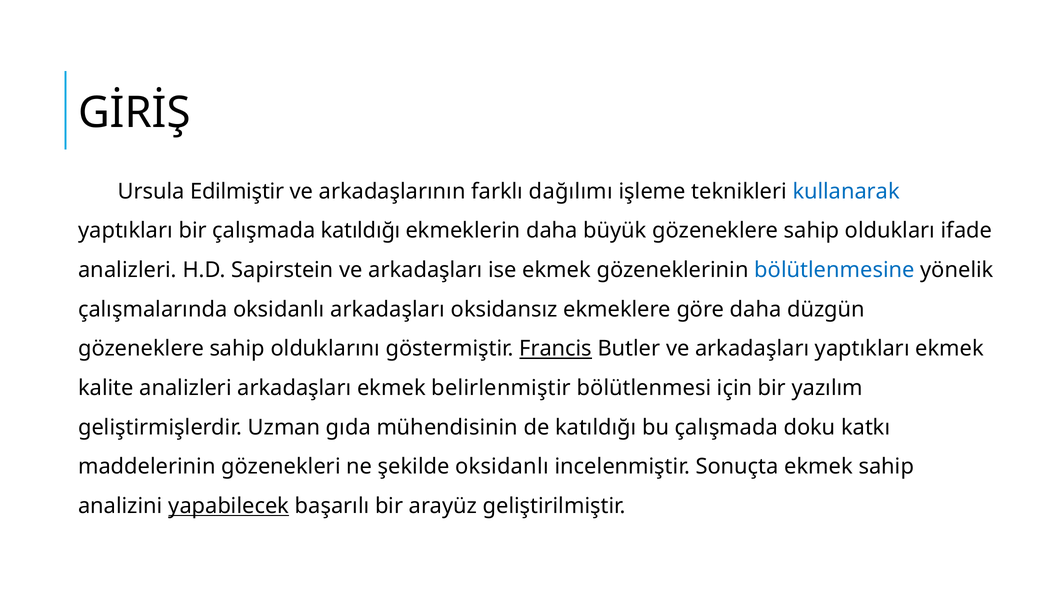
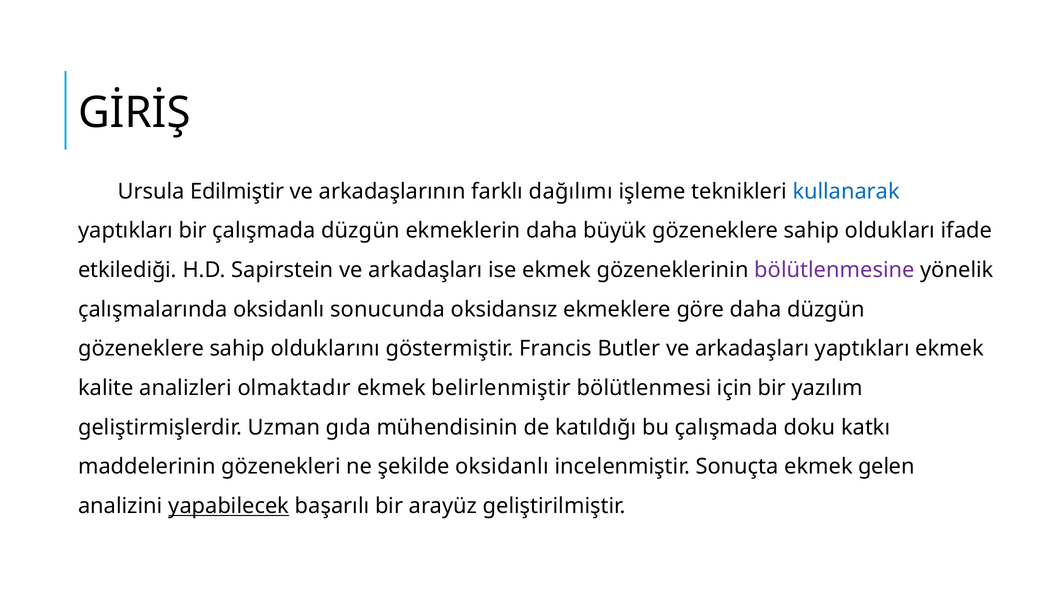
çalışmada katıldığı: katıldığı -> düzgün
analizleri at (127, 270): analizleri -> etkilediği
bölütlenmesine colour: blue -> purple
oksidanlı arkadaşları: arkadaşları -> sonucunda
Francis underline: present -> none
analizleri arkadaşları: arkadaşları -> olmaktadır
ekmek sahip: sahip -> gelen
